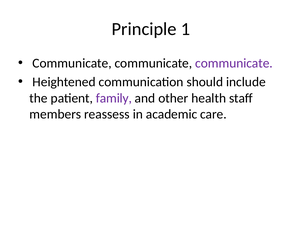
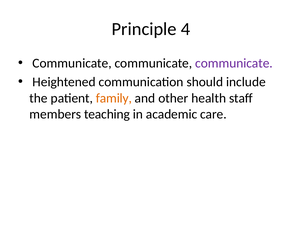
1: 1 -> 4
family colour: purple -> orange
reassess: reassess -> teaching
